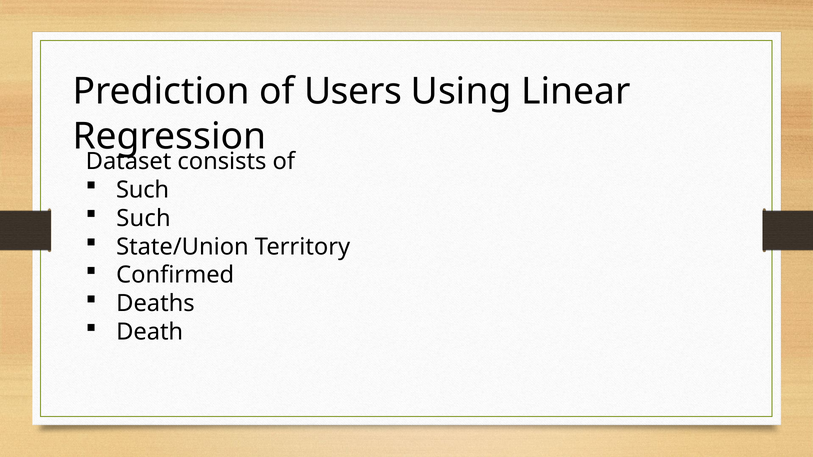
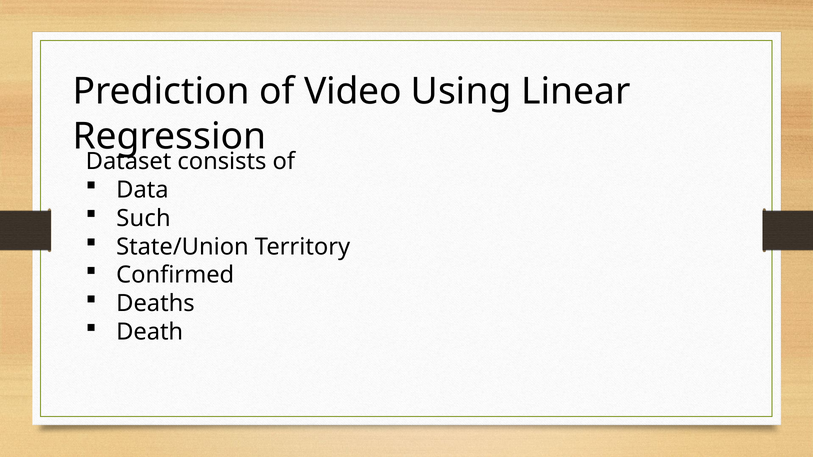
Users: Users -> Video
Such at (143, 190): Such -> Data
